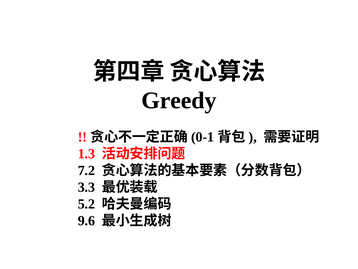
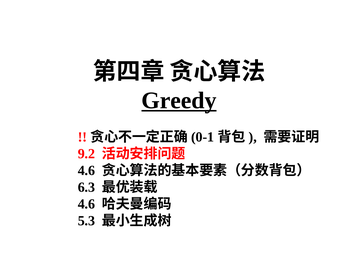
Greedy underline: none -> present
1.3: 1.3 -> 9.2
7.2 at (86, 170): 7.2 -> 4.6
3.3: 3.3 -> 6.3
5.2 at (86, 204): 5.2 -> 4.6
9.6: 9.6 -> 5.3
